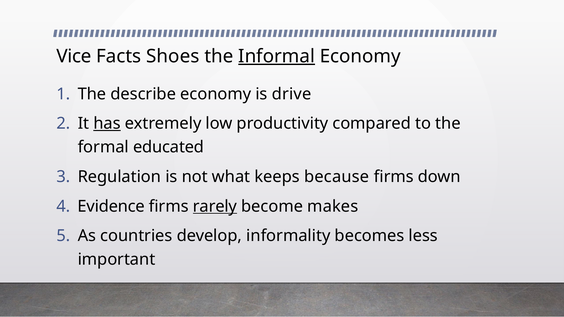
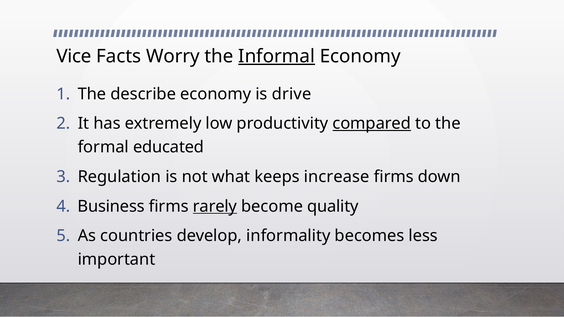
Shoes: Shoes -> Worry
has underline: present -> none
compared underline: none -> present
because: because -> increase
Evidence: Evidence -> Business
makes: makes -> quality
